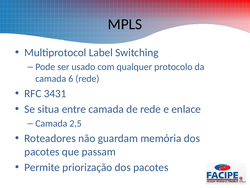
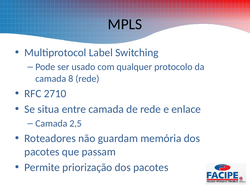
6: 6 -> 8
3431: 3431 -> 2710
